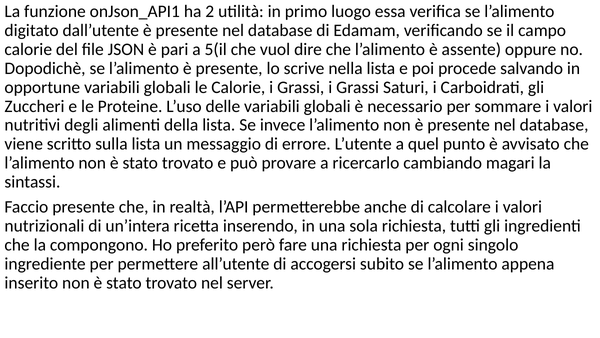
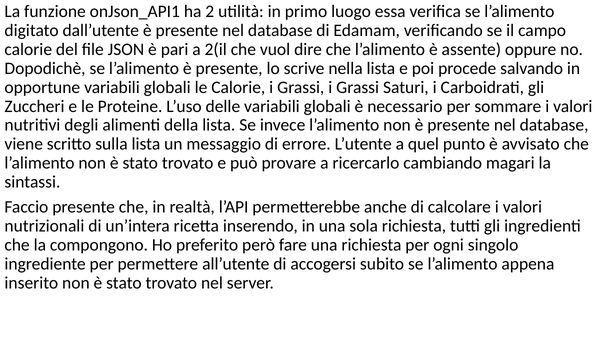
5(il: 5(il -> 2(il
